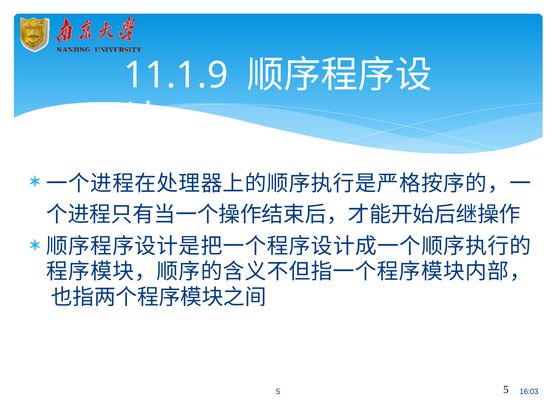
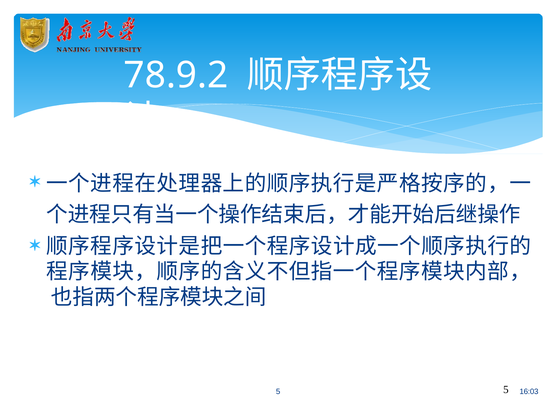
11.1.9: 11.1.9 -> 78.9.2
